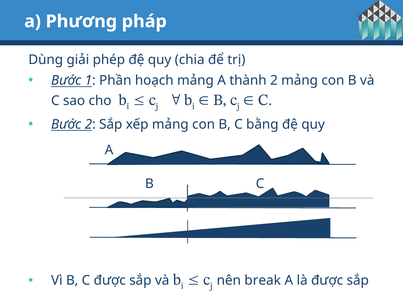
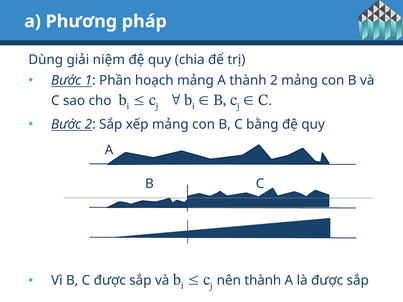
phép: phép -> niệm
nên break: break -> thành
